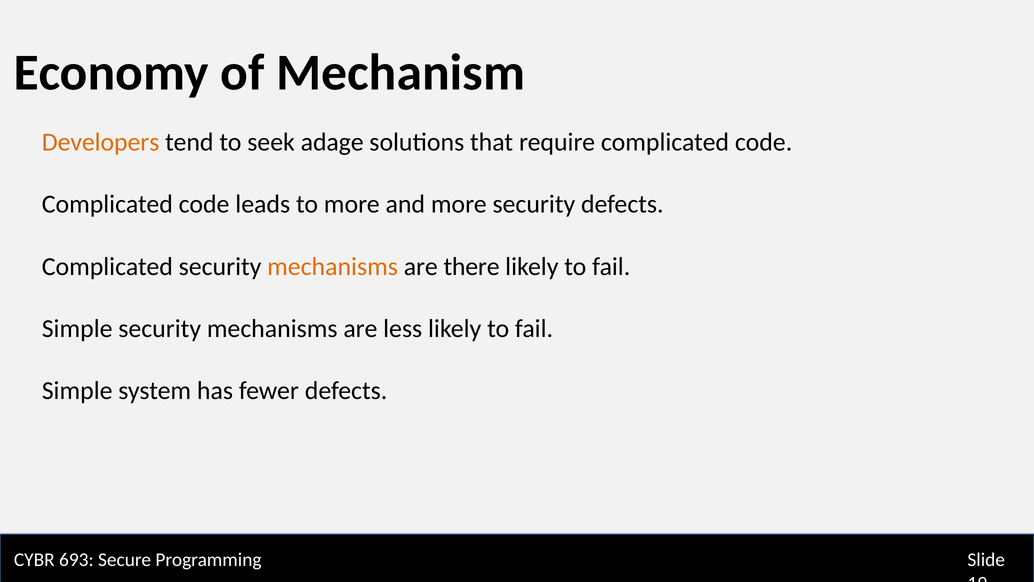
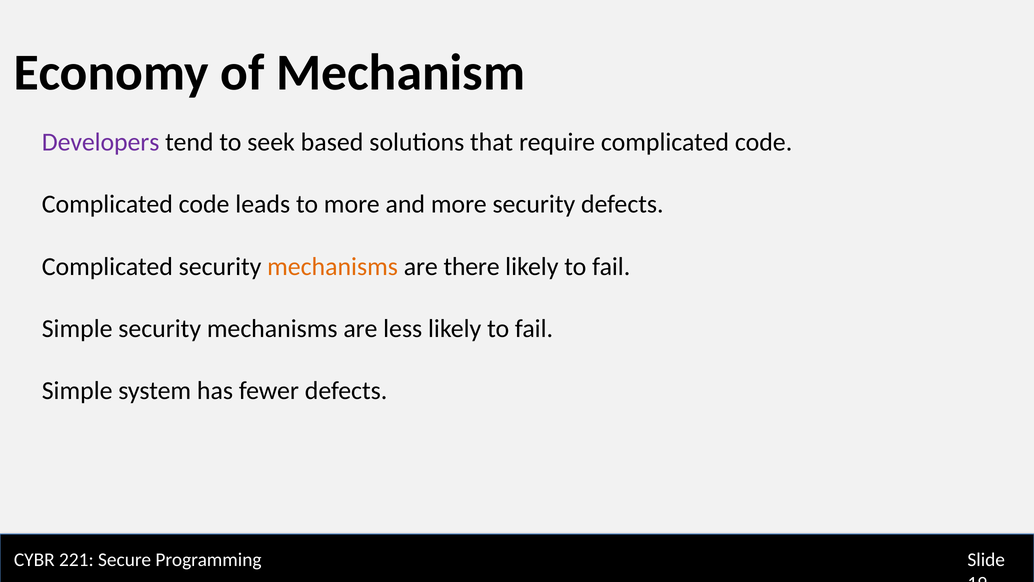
Developers colour: orange -> purple
adage: adage -> based
693: 693 -> 221
